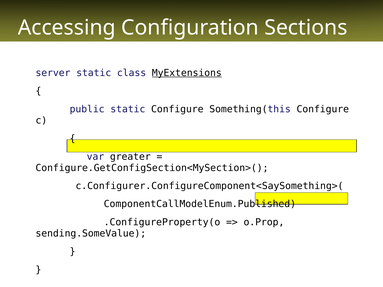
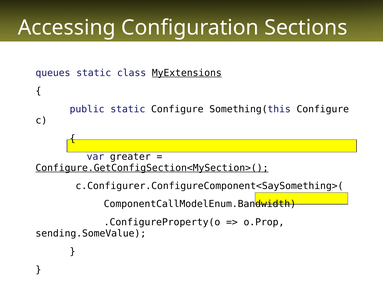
server: server -> queues
Configure.GetConfigSection<MySection>( underline: none -> present
ComponentCallModelEnum.Published: ComponentCallModelEnum.Published -> ComponentCallModelEnum.Bandwidth
